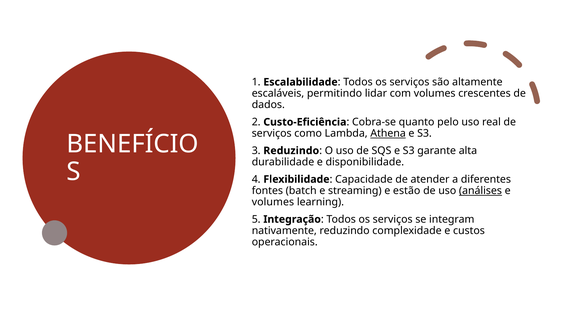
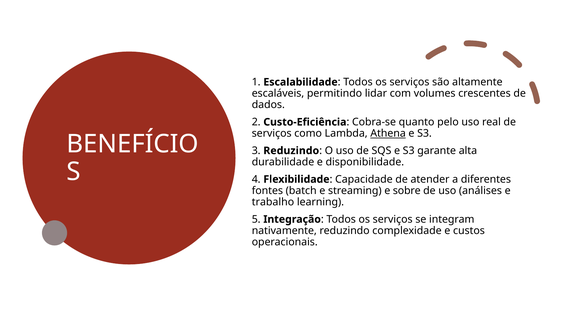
estão: estão -> sobre
análises underline: present -> none
volumes at (273, 202): volumes -> trabalho
